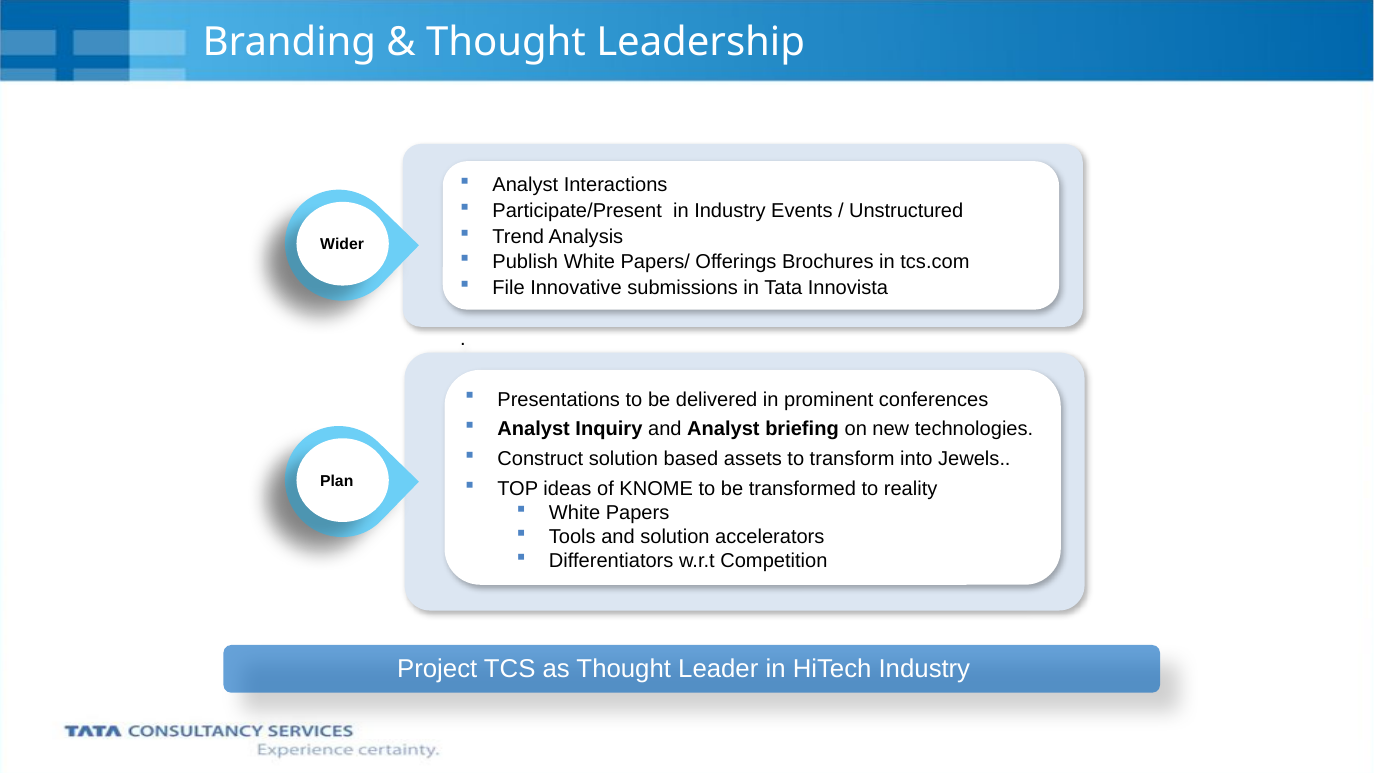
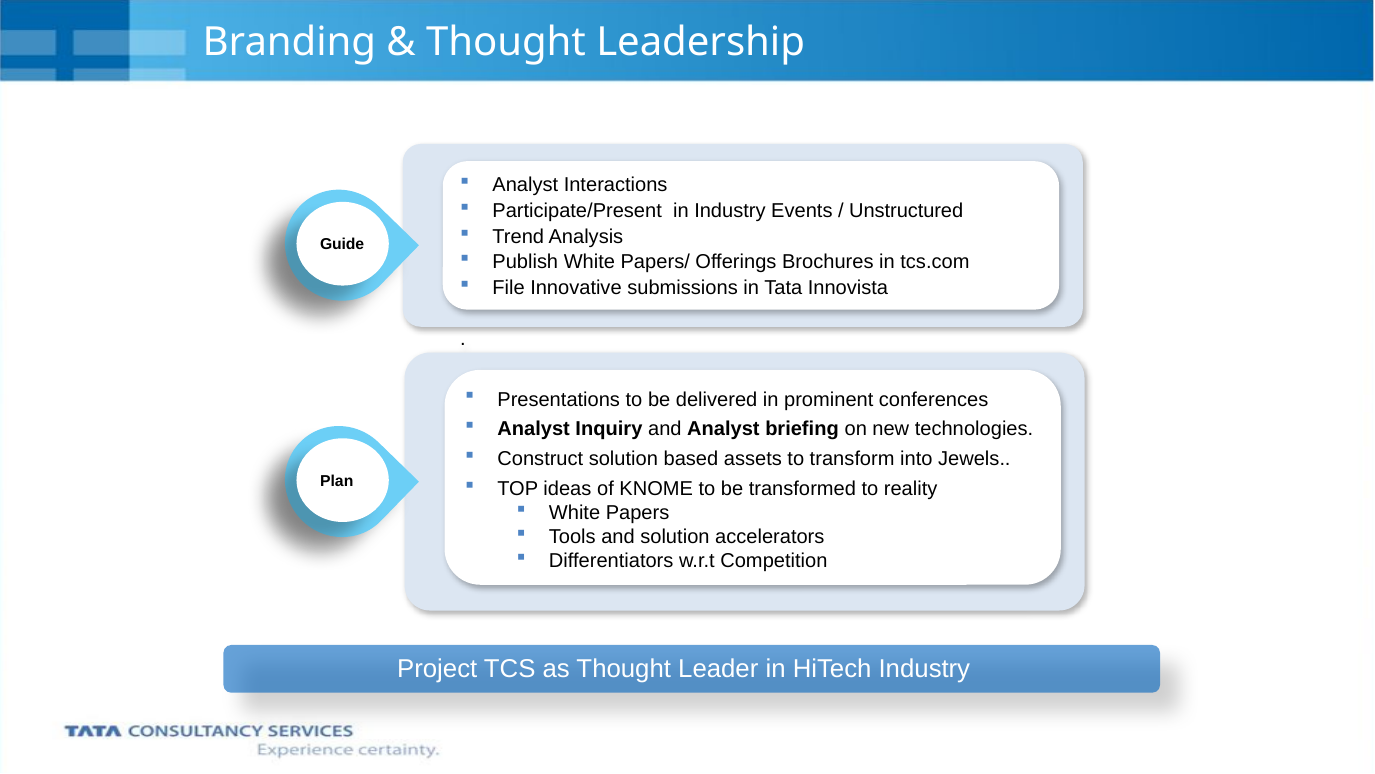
Wider: Wider -> Guide
